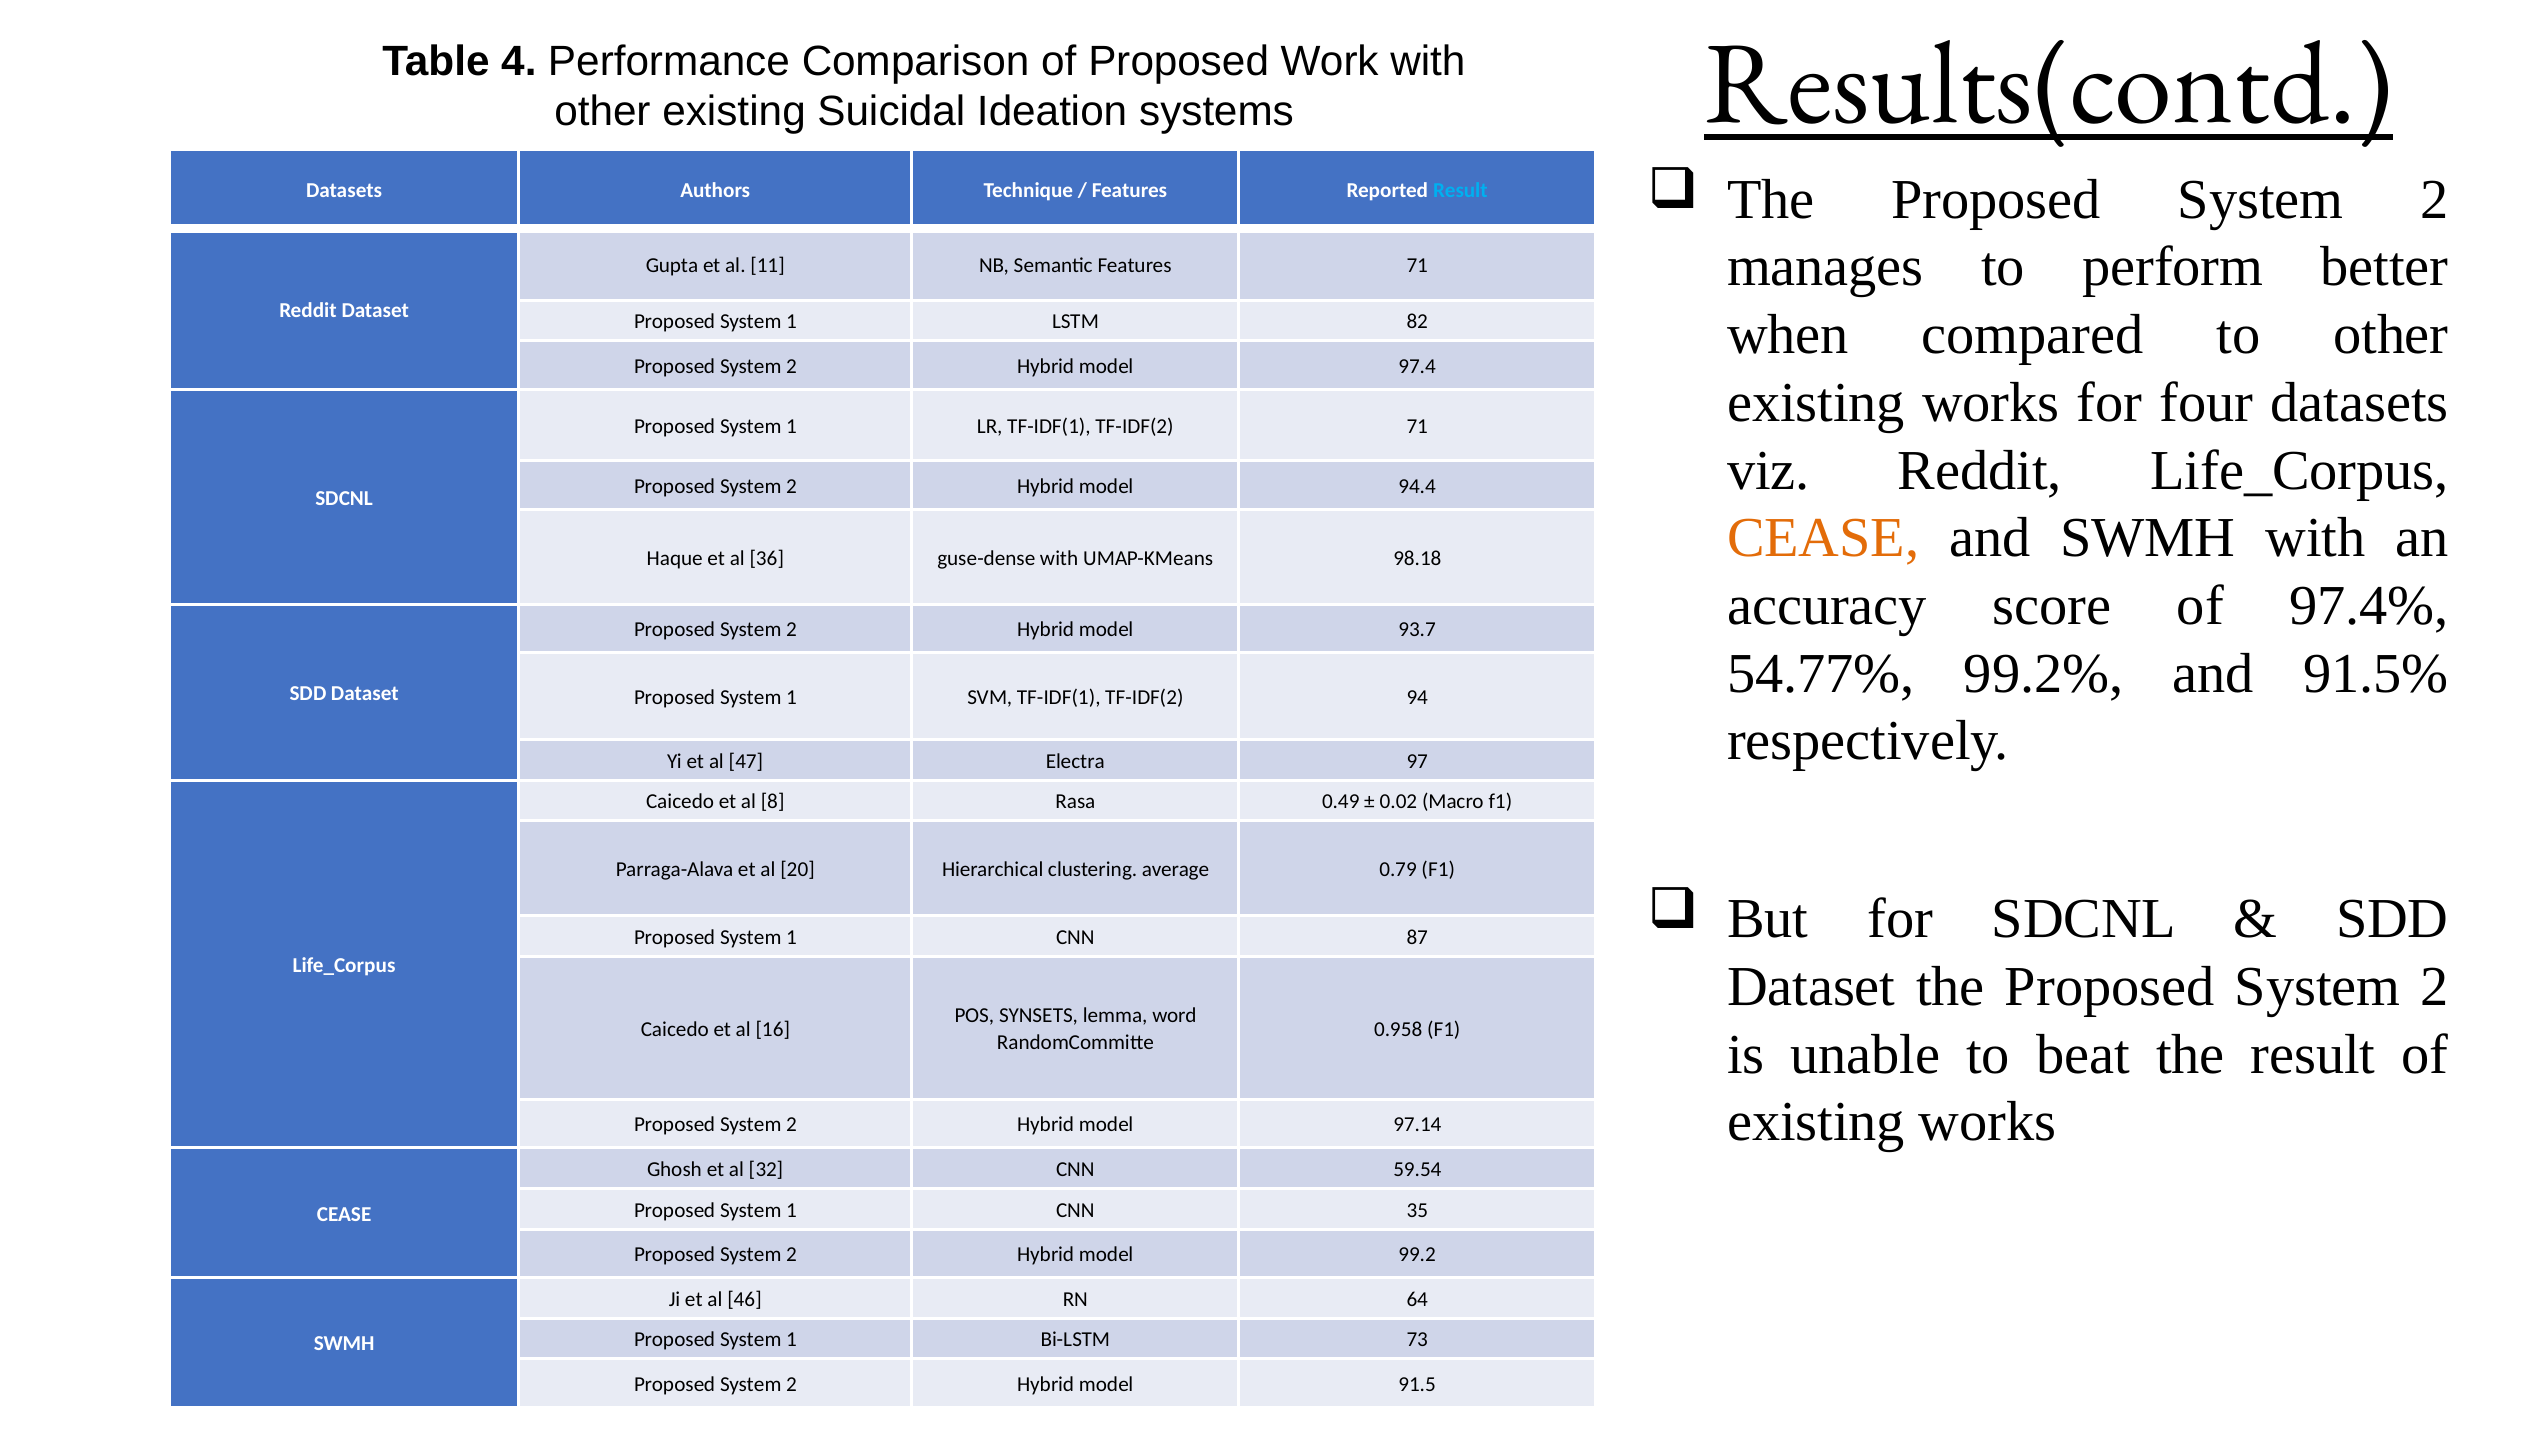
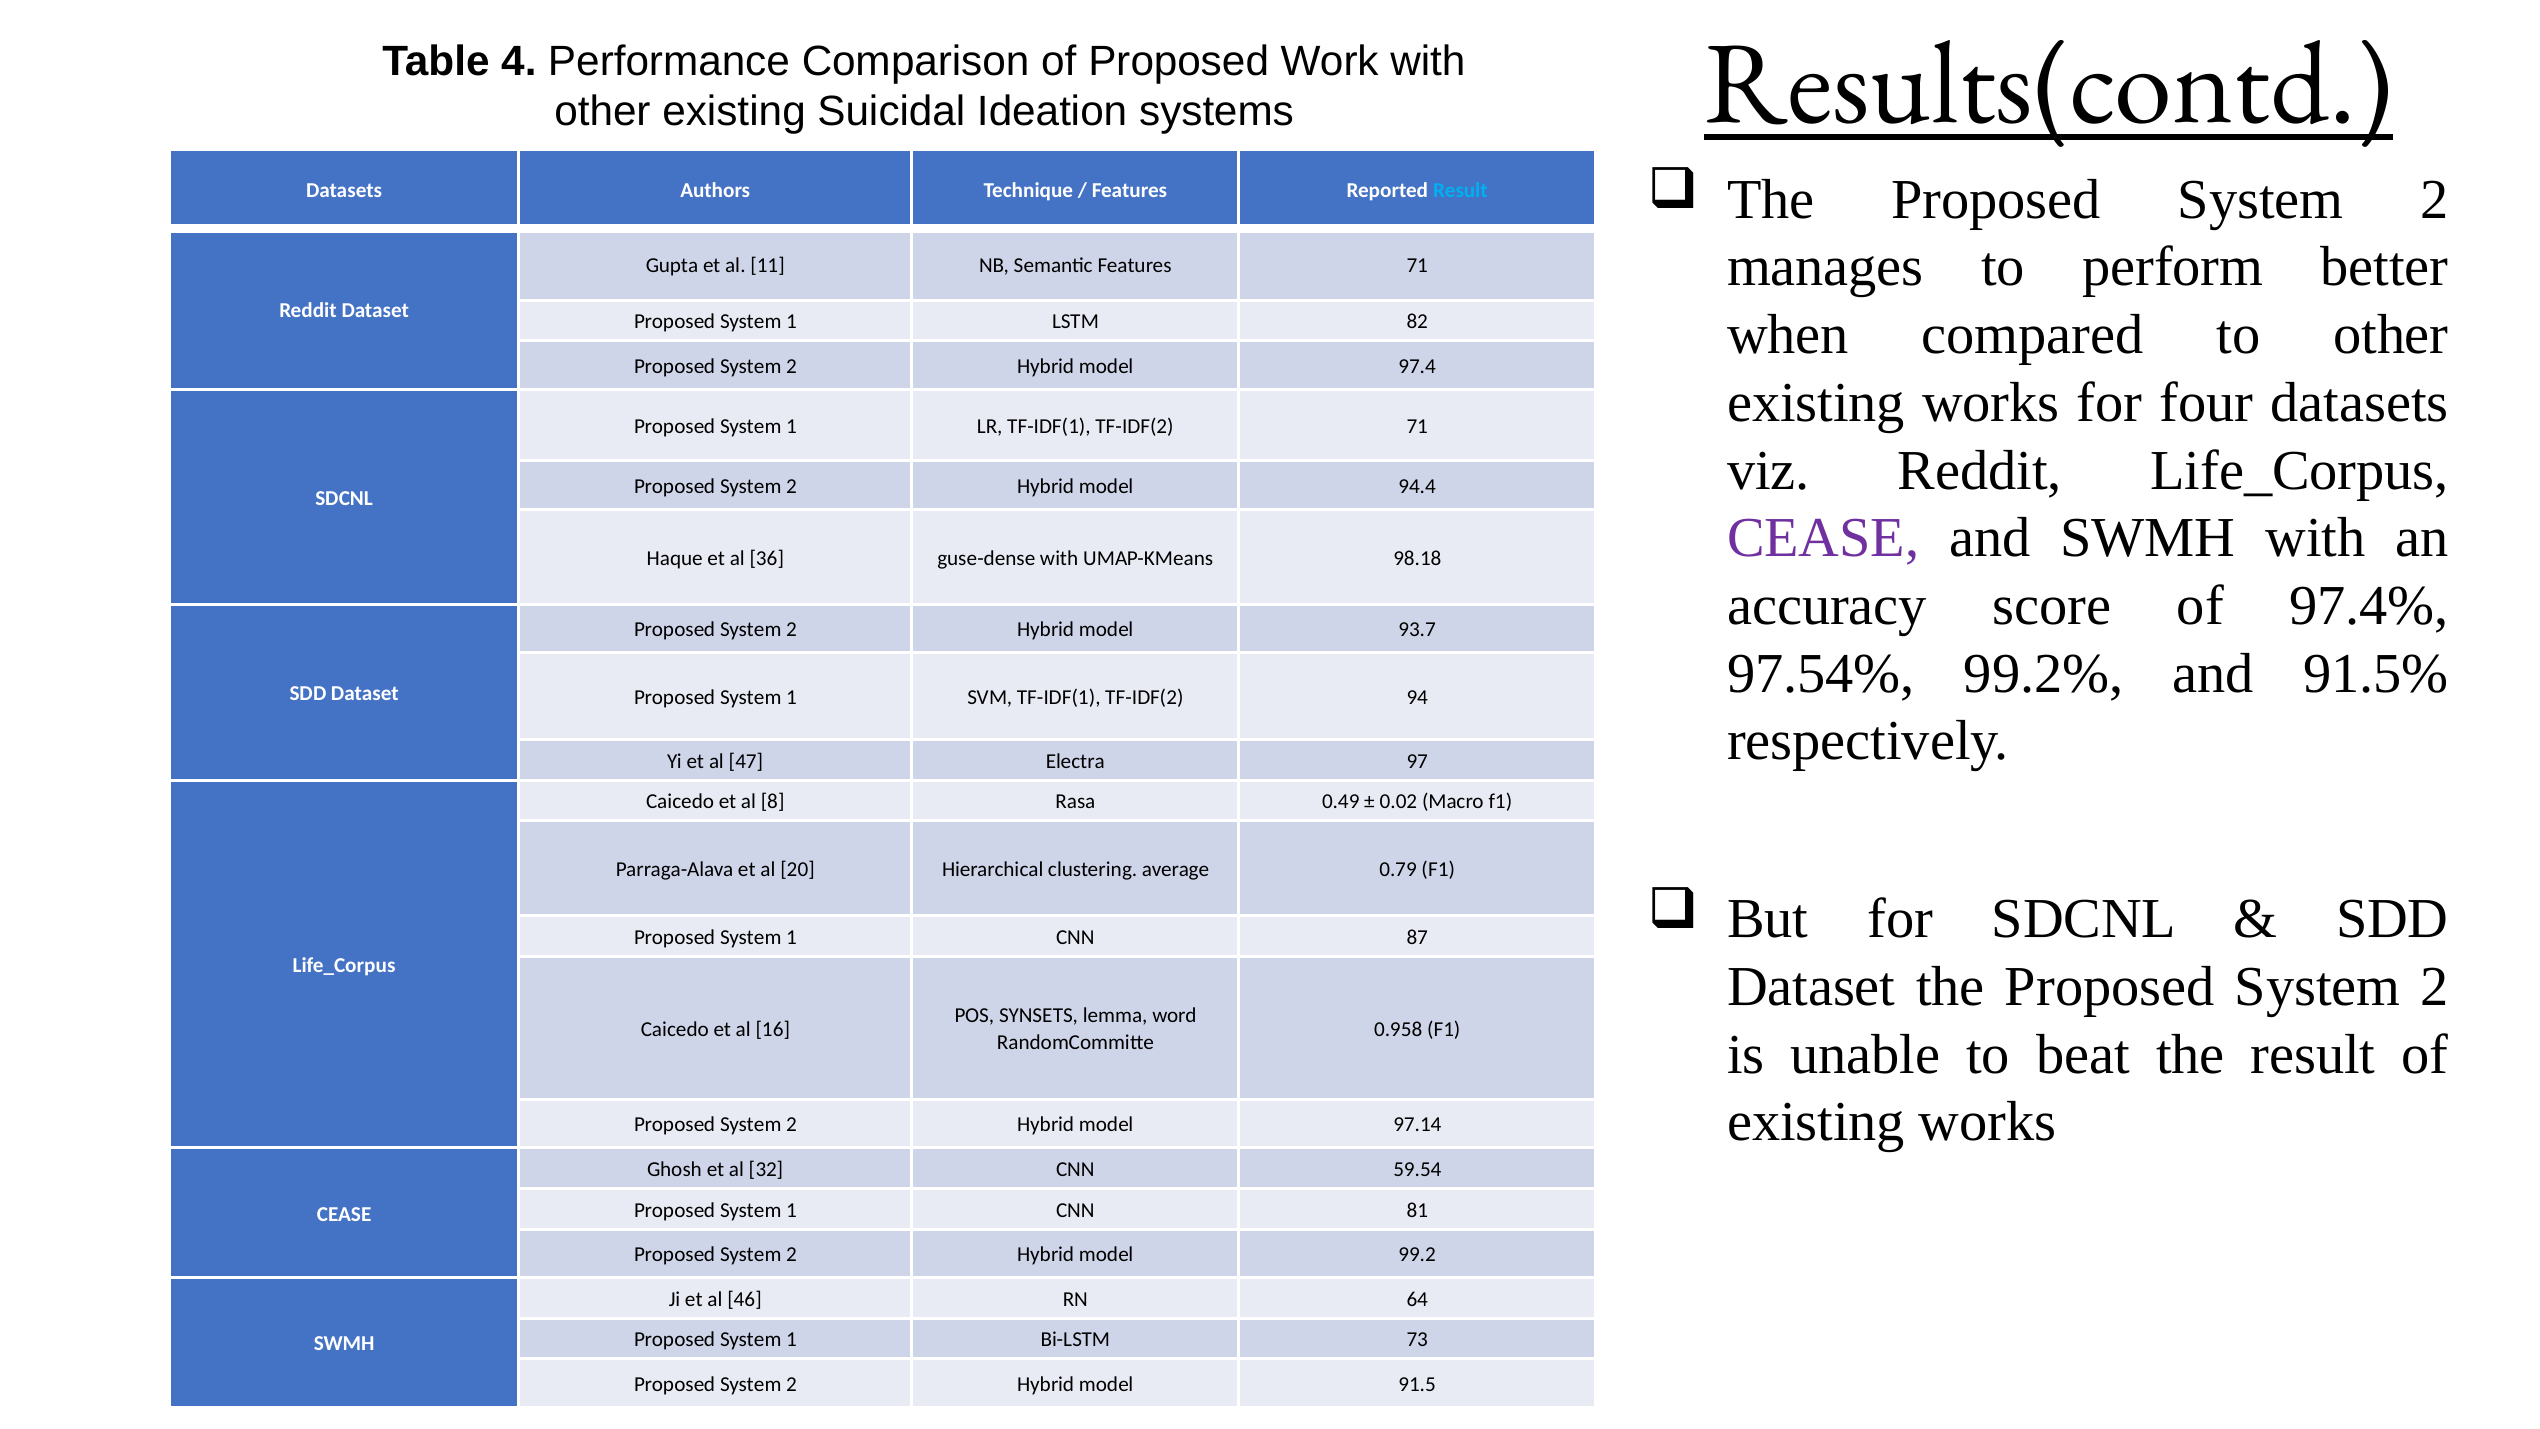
CEASE at (1823, 538) colour: orange -> purple
54.77%: 54.77% -> 97.54%
35: 35 -> 81
